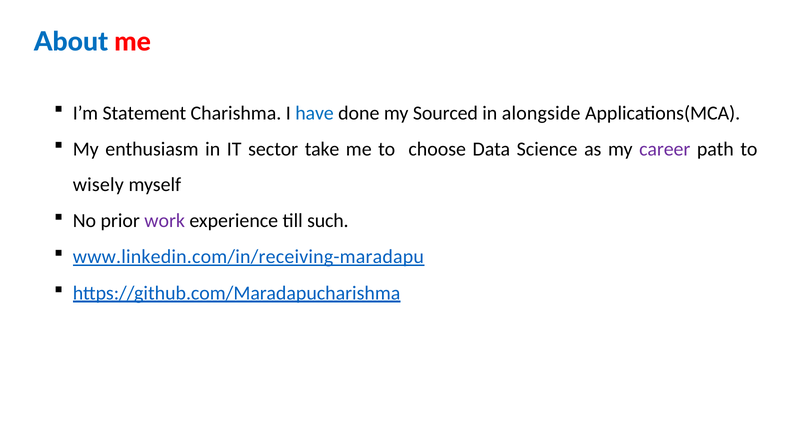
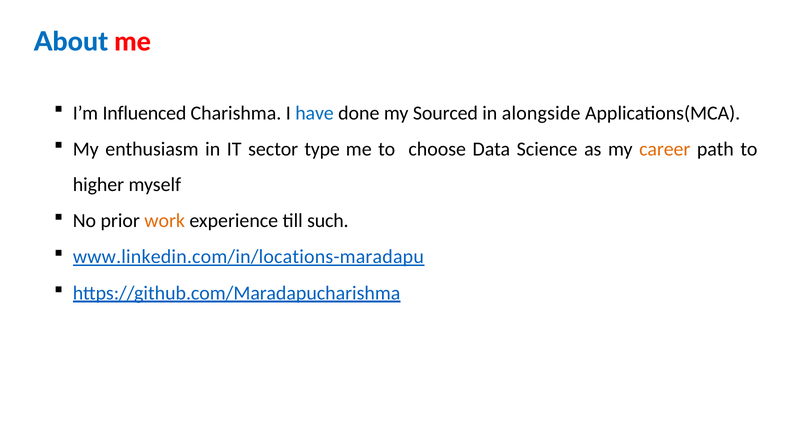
Statement: Statement -> Influenced
take: take -> type
career colour: purple -> orange
wisely: wisely -> higher
work colour: purple -> orange
www.linkedin.com/in/receiving-maradapu: www.linkedin.com/in/receiving-maradapu -> www.linkedin.com/in/locations-maradapu
